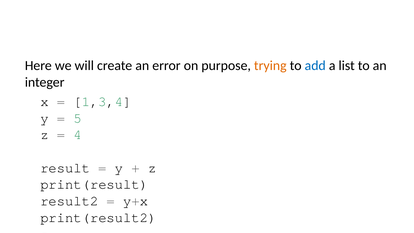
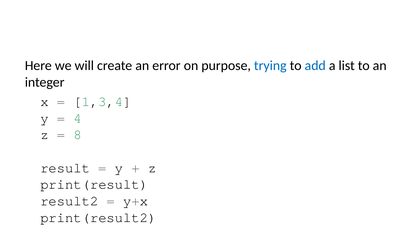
trying colour: orange -> blue
5 at (78, 118): 5 -> 4
4 at (78, 135): 4 -> 8
